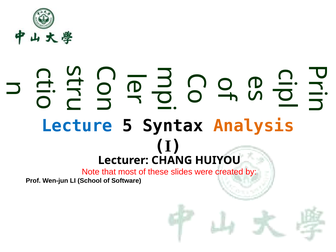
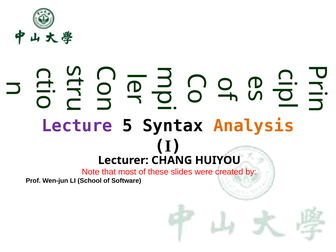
Lecture colour: blue -> purple
